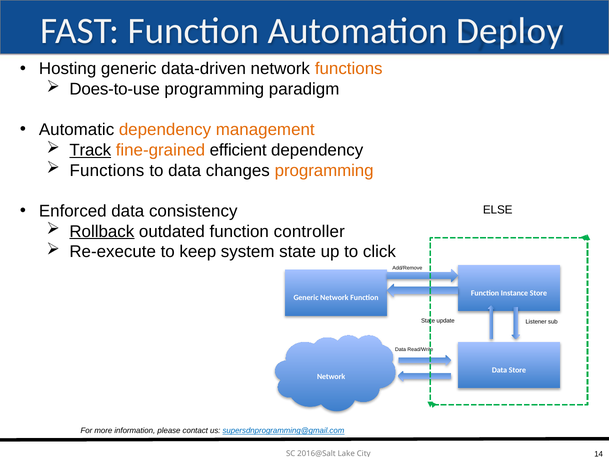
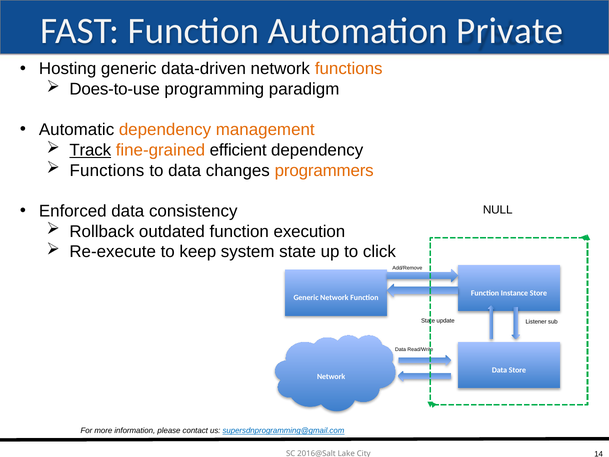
Deploy: Deploy -> Private
changes programming: programming -> programmers
ELSE: ELSE -> NULL
Rollback underline: present -> none
controller: controller -> execution
